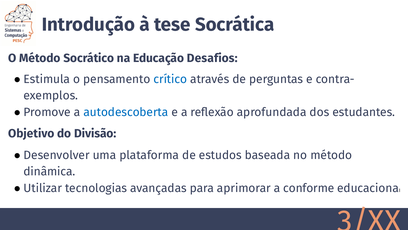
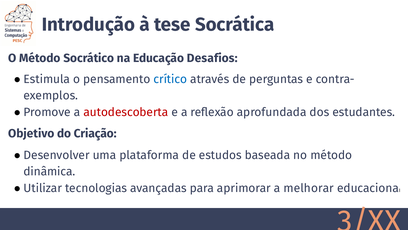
autodescoberta colour: blue -> red
Divisão: Divisão -> Criação
conforme: conforme -> melhorar
